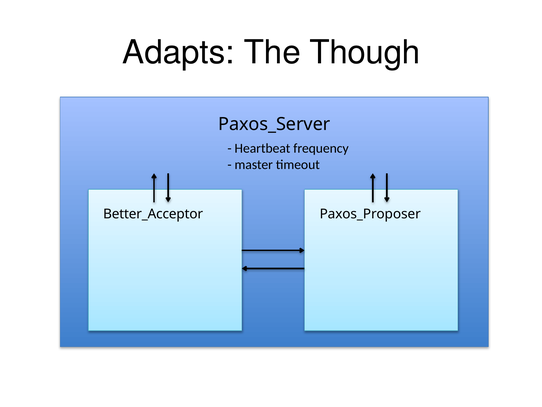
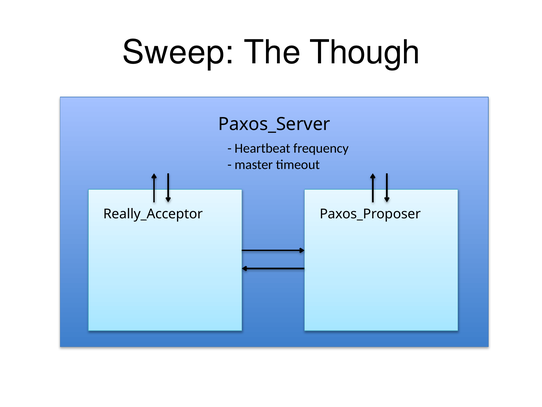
Adapts: Adapts -> Sweep
Better_Acceptor: Better_Acceptor -> Really_Acceptor
